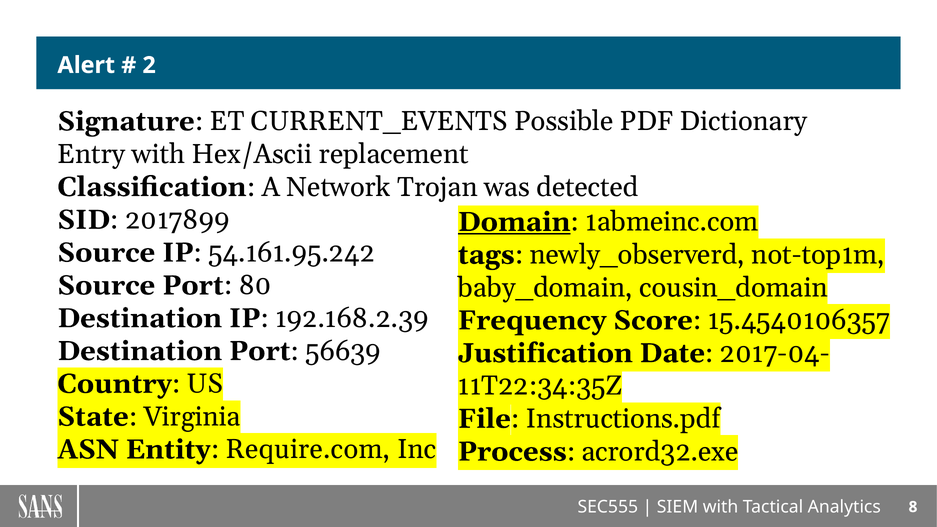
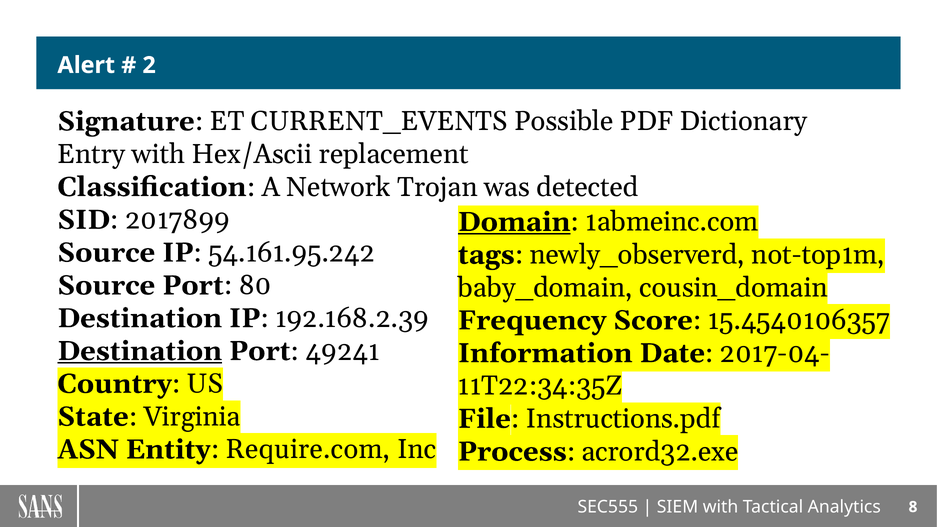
Destination at (140, 351) underline: none -> present
56639: 56639 -> 49241
Justification: Justification -> Information
